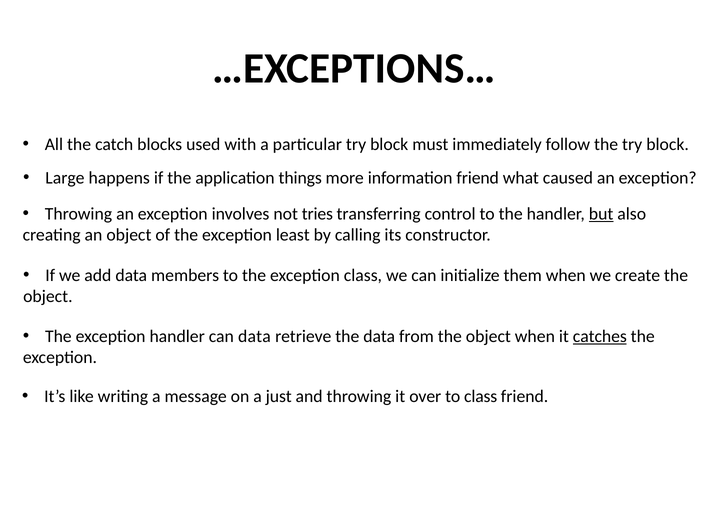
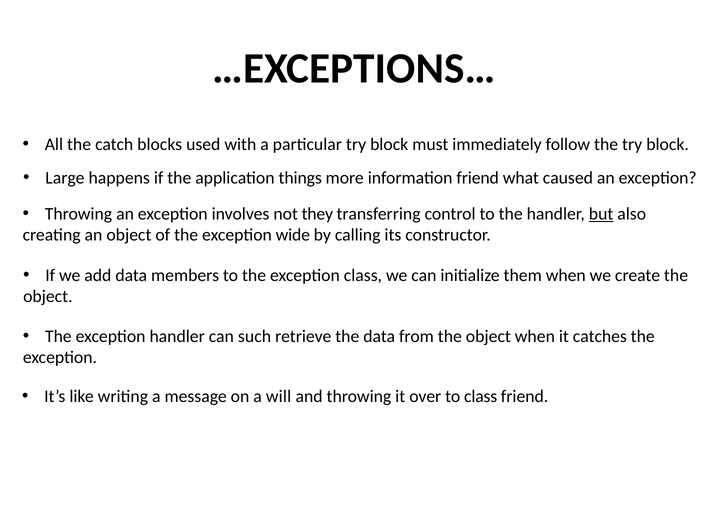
tries: tries -> they
least: least -> wide
can data: data -> such
catches underline: present -> none
just: just -> will
